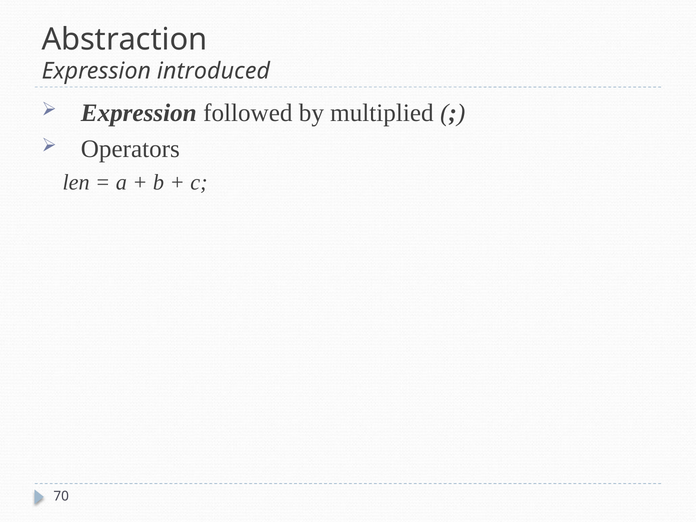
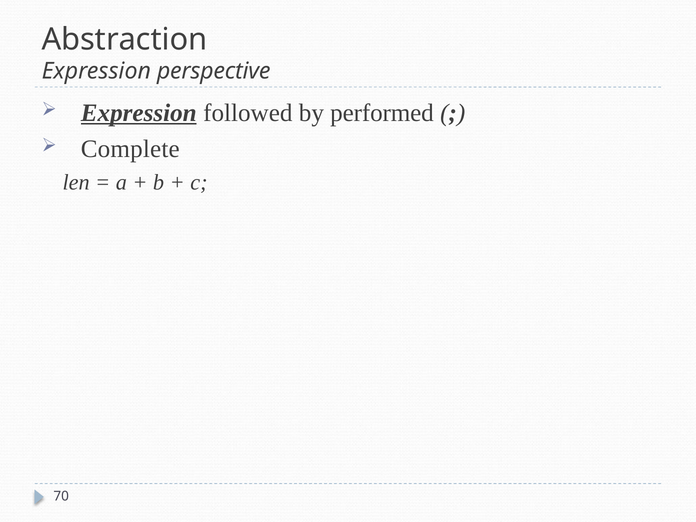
introduced: introduced -> perspective
Expression at (139, 113) underline: none -> present
multiplied: multiplied -> performed
Operators: Operators -> Complete
